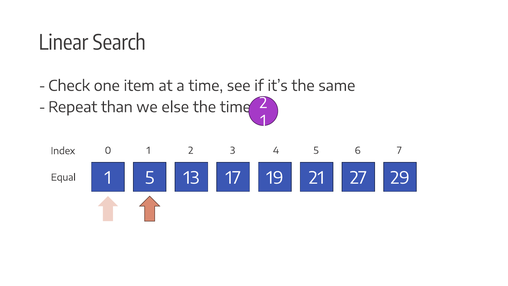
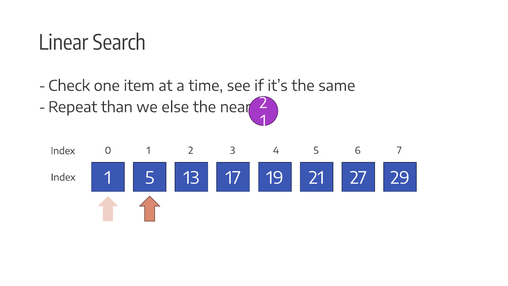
the time: time -> near
Equal at (63, 177): Equal -> Index
